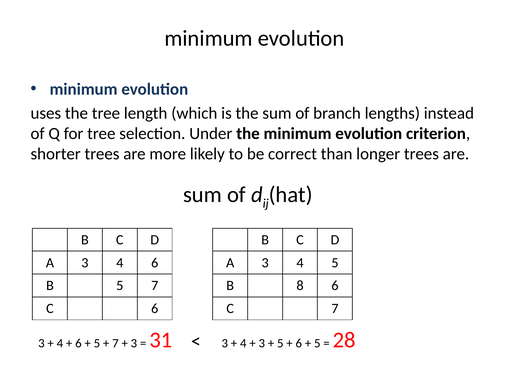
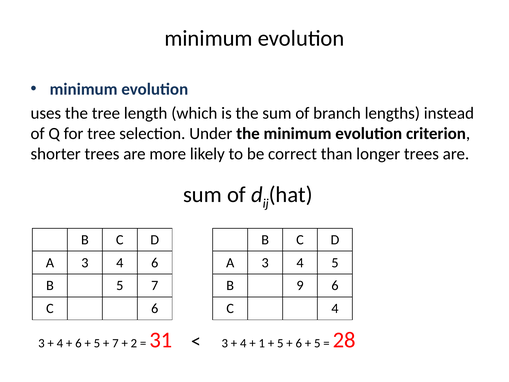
8: 8 -> 9
C 7: 7 -> 4
3 at (134, 343): 3 -> 2
3 at (262, 343): 3 -> 1
